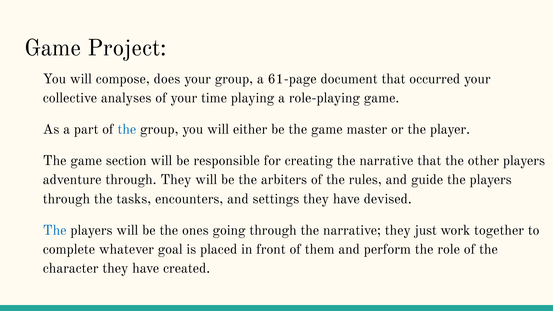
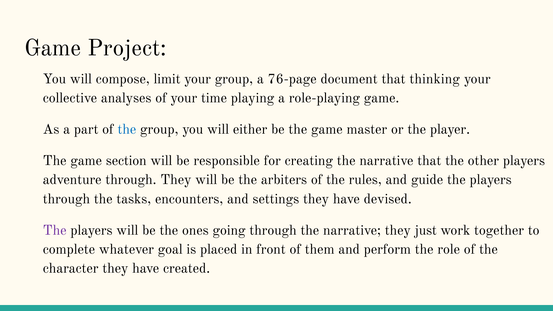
does: does -> limit
61-page: 61-page -> 76-page
occurred: occurred -> thinking
The at (55, 230) colour: blue -> purple
